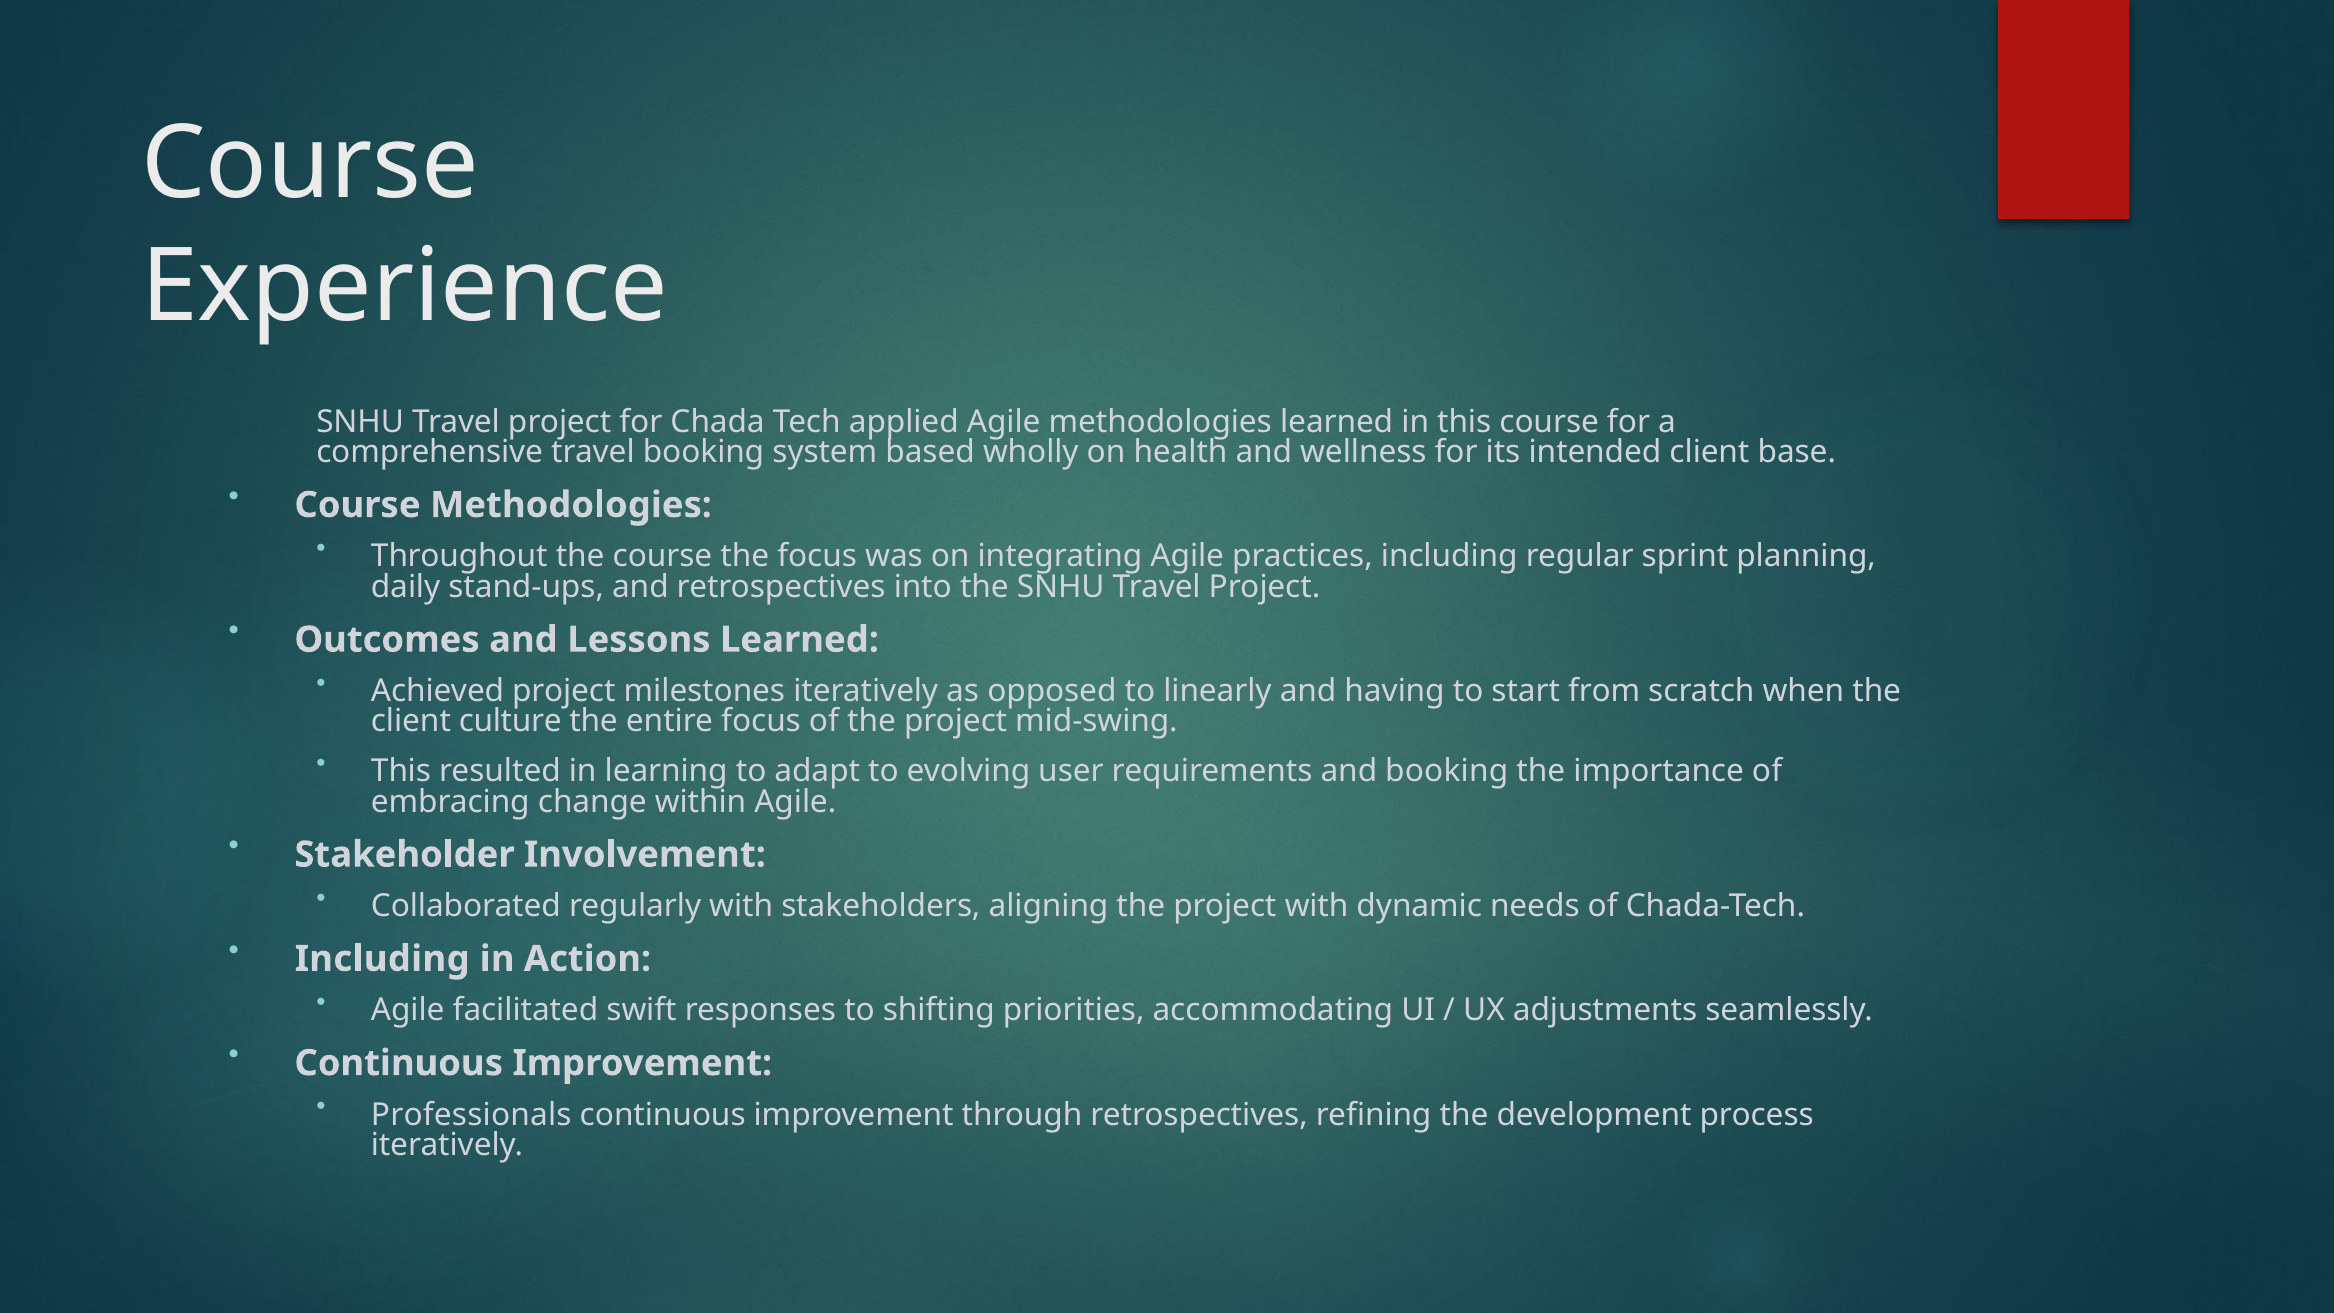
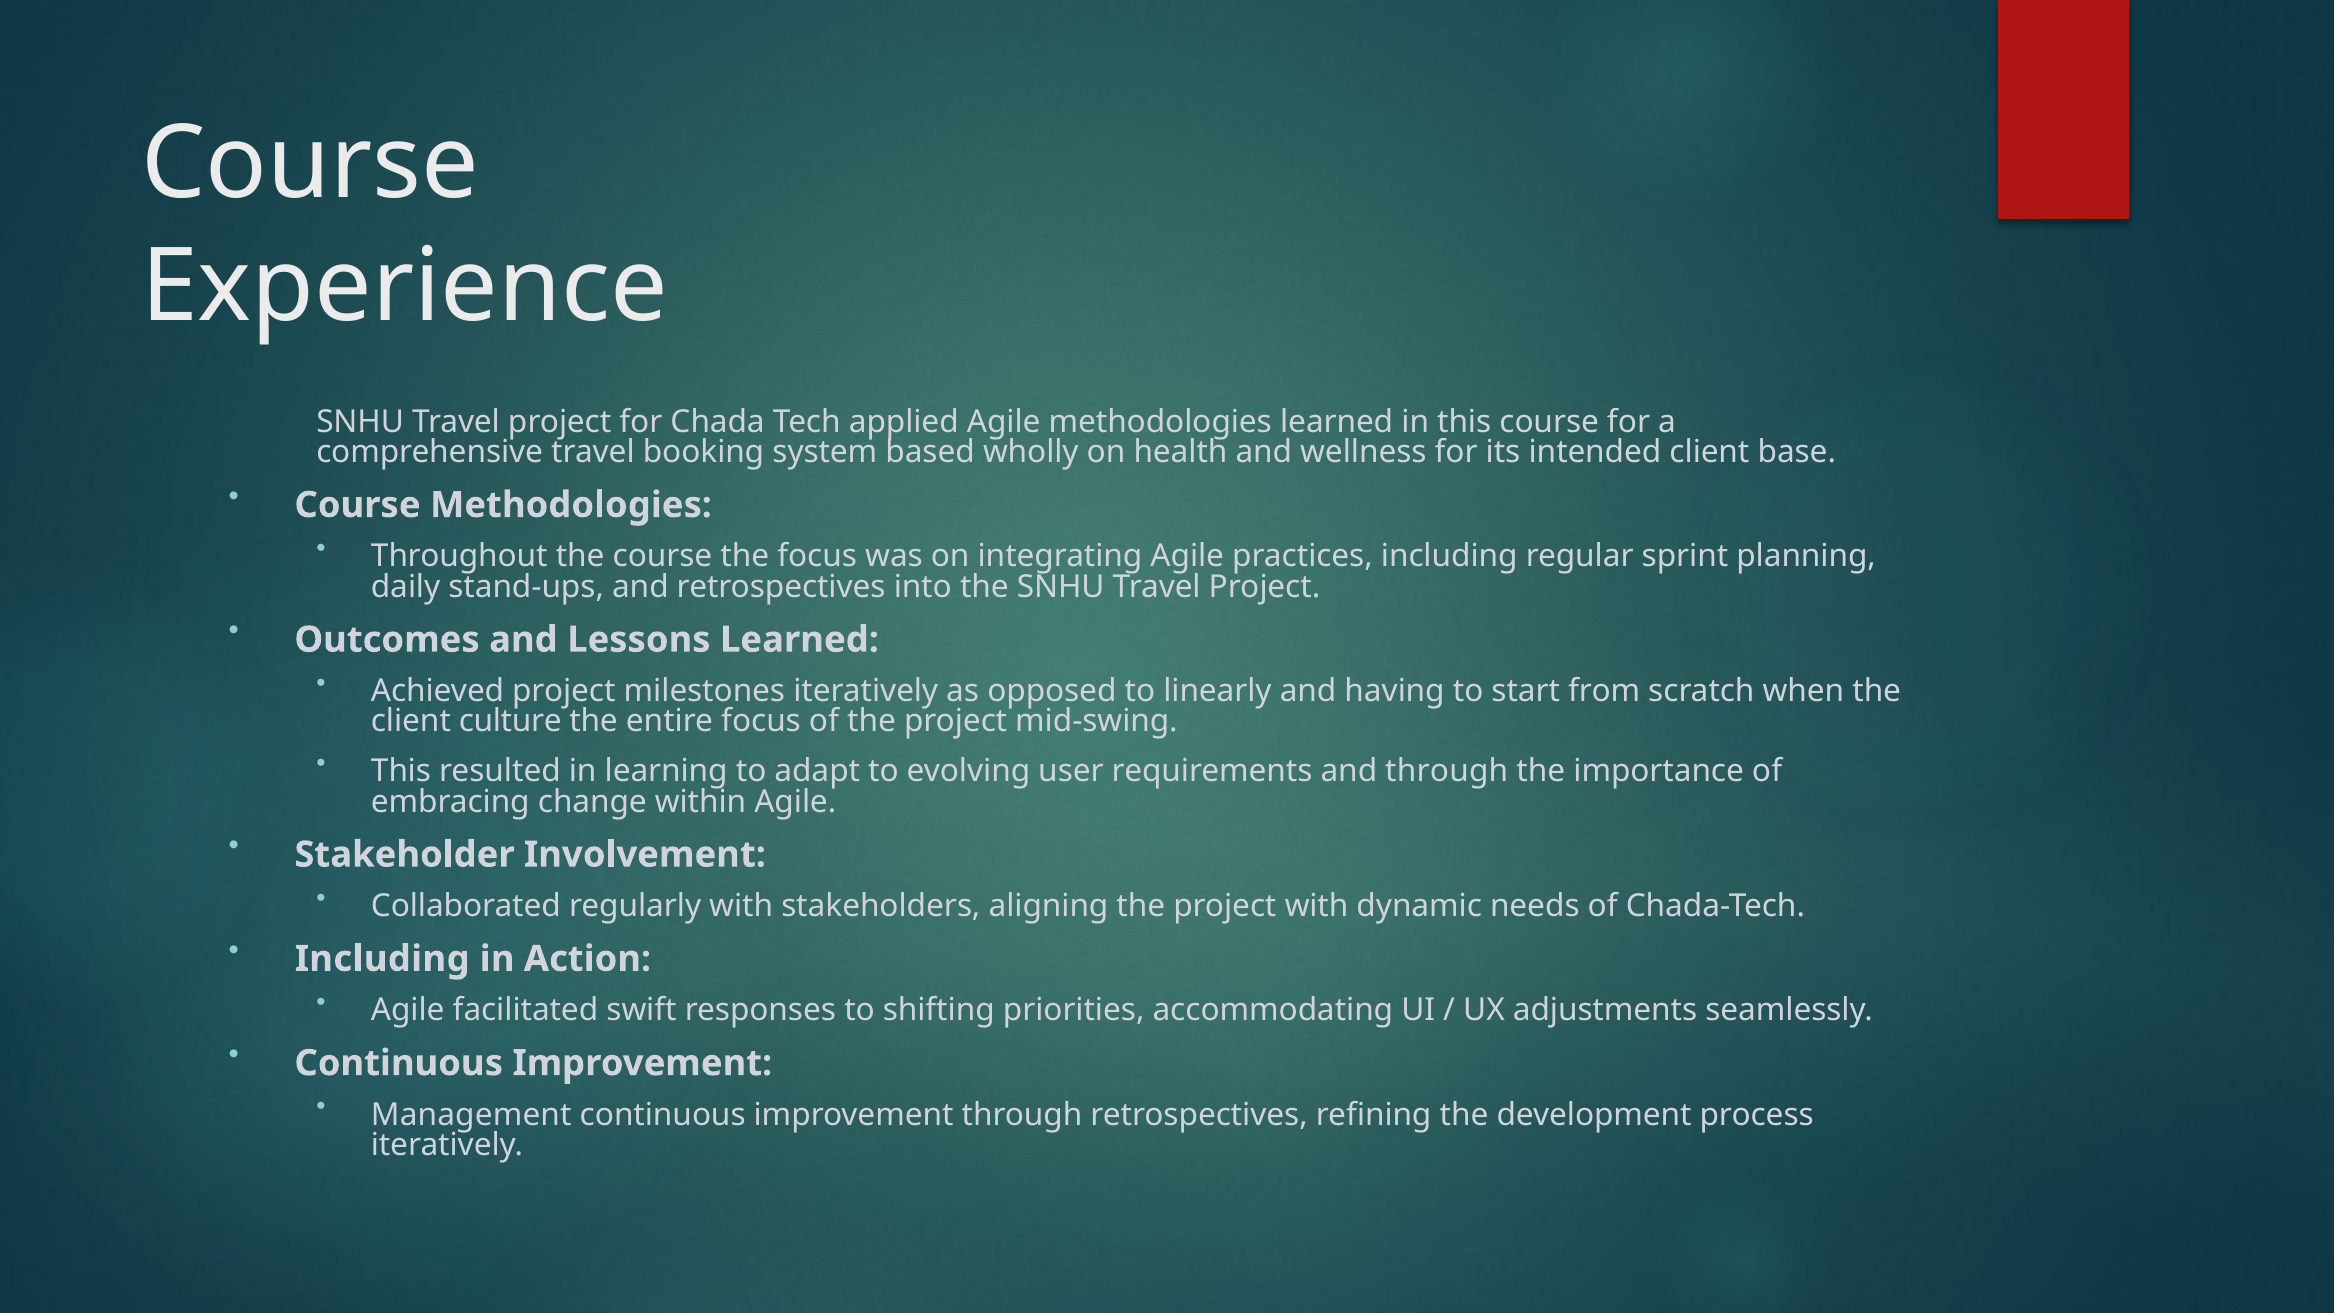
and booking: booking -> through
Professionals: Professionals -> Management
